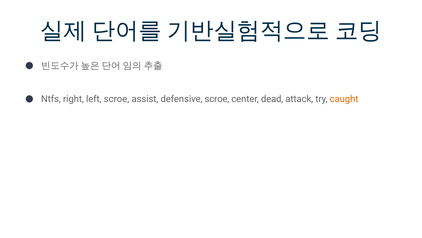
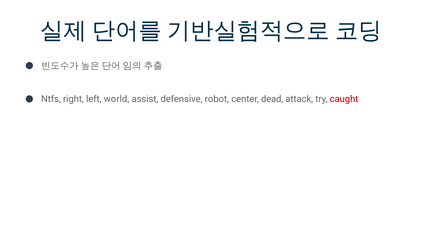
left scroe: scroe -> world
defensive scroe: scroe -> robot
caught colour: orange -> red
